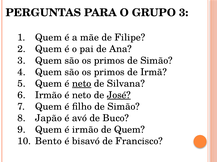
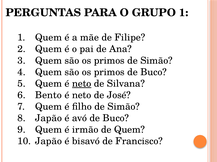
GRUPO 3: 3 -> 1
primos de Irmã: Irmã -> Buco
Irmão at (49, 96): Irmão -> Bento
José underline: present -> none
Bento at (48, 142): Bento -> Japão
